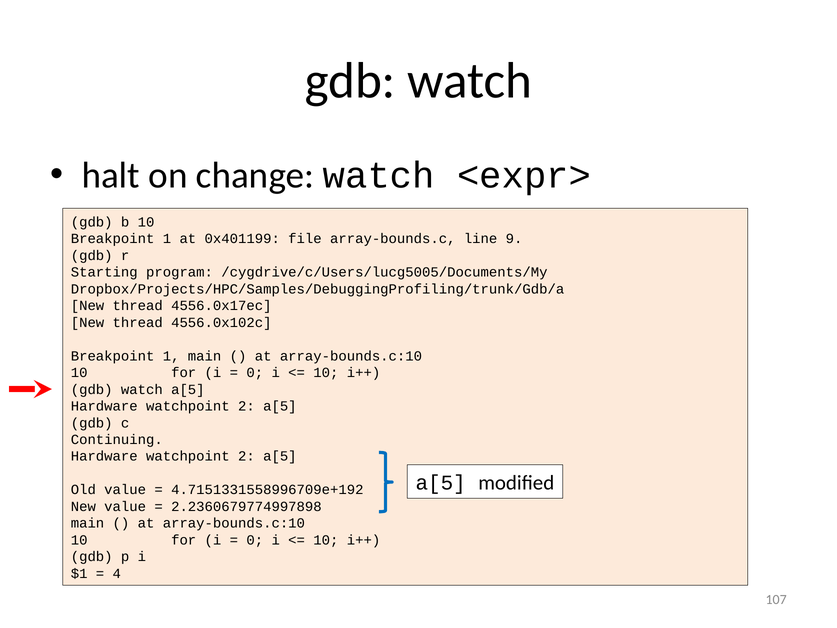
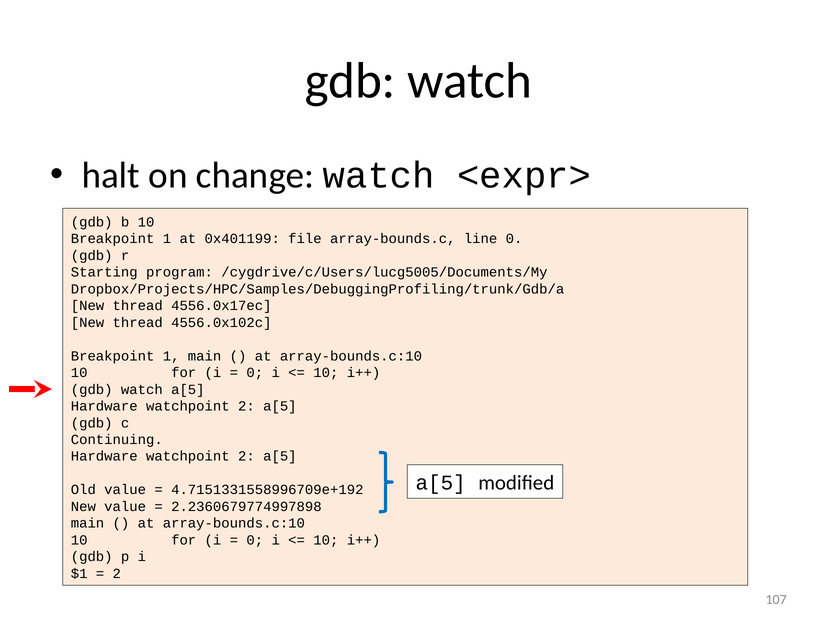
line 9: 9 -> 0
4 at (117, 573): 4 -> 2
